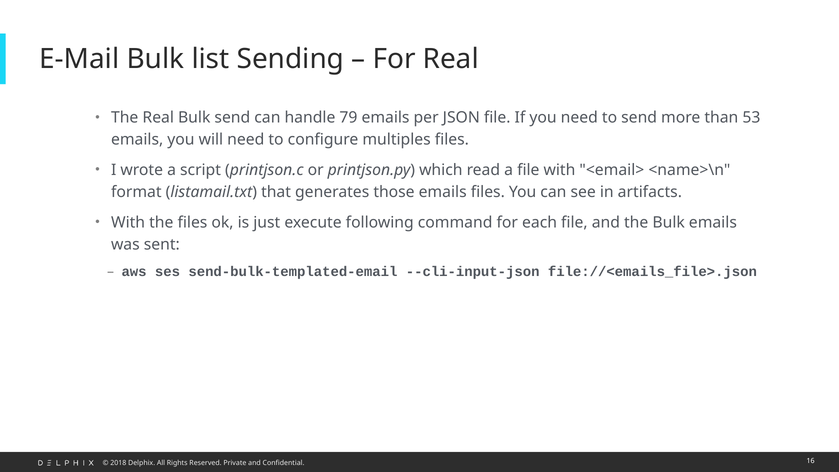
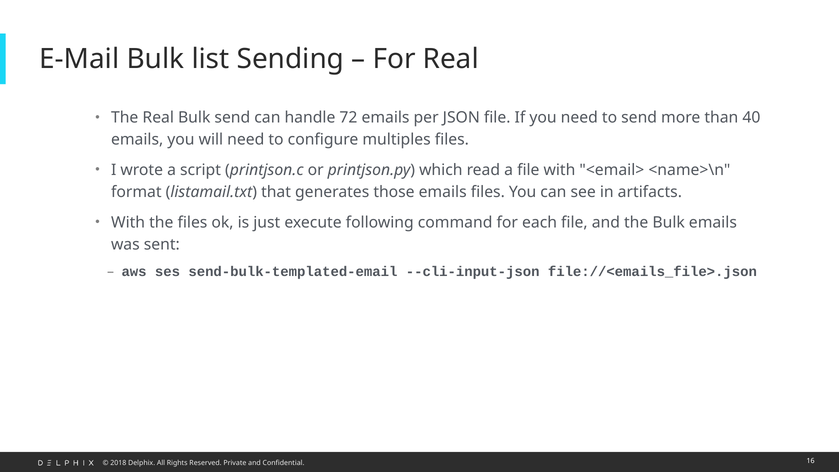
79: 79 -> 72
53: 53 -> 40
